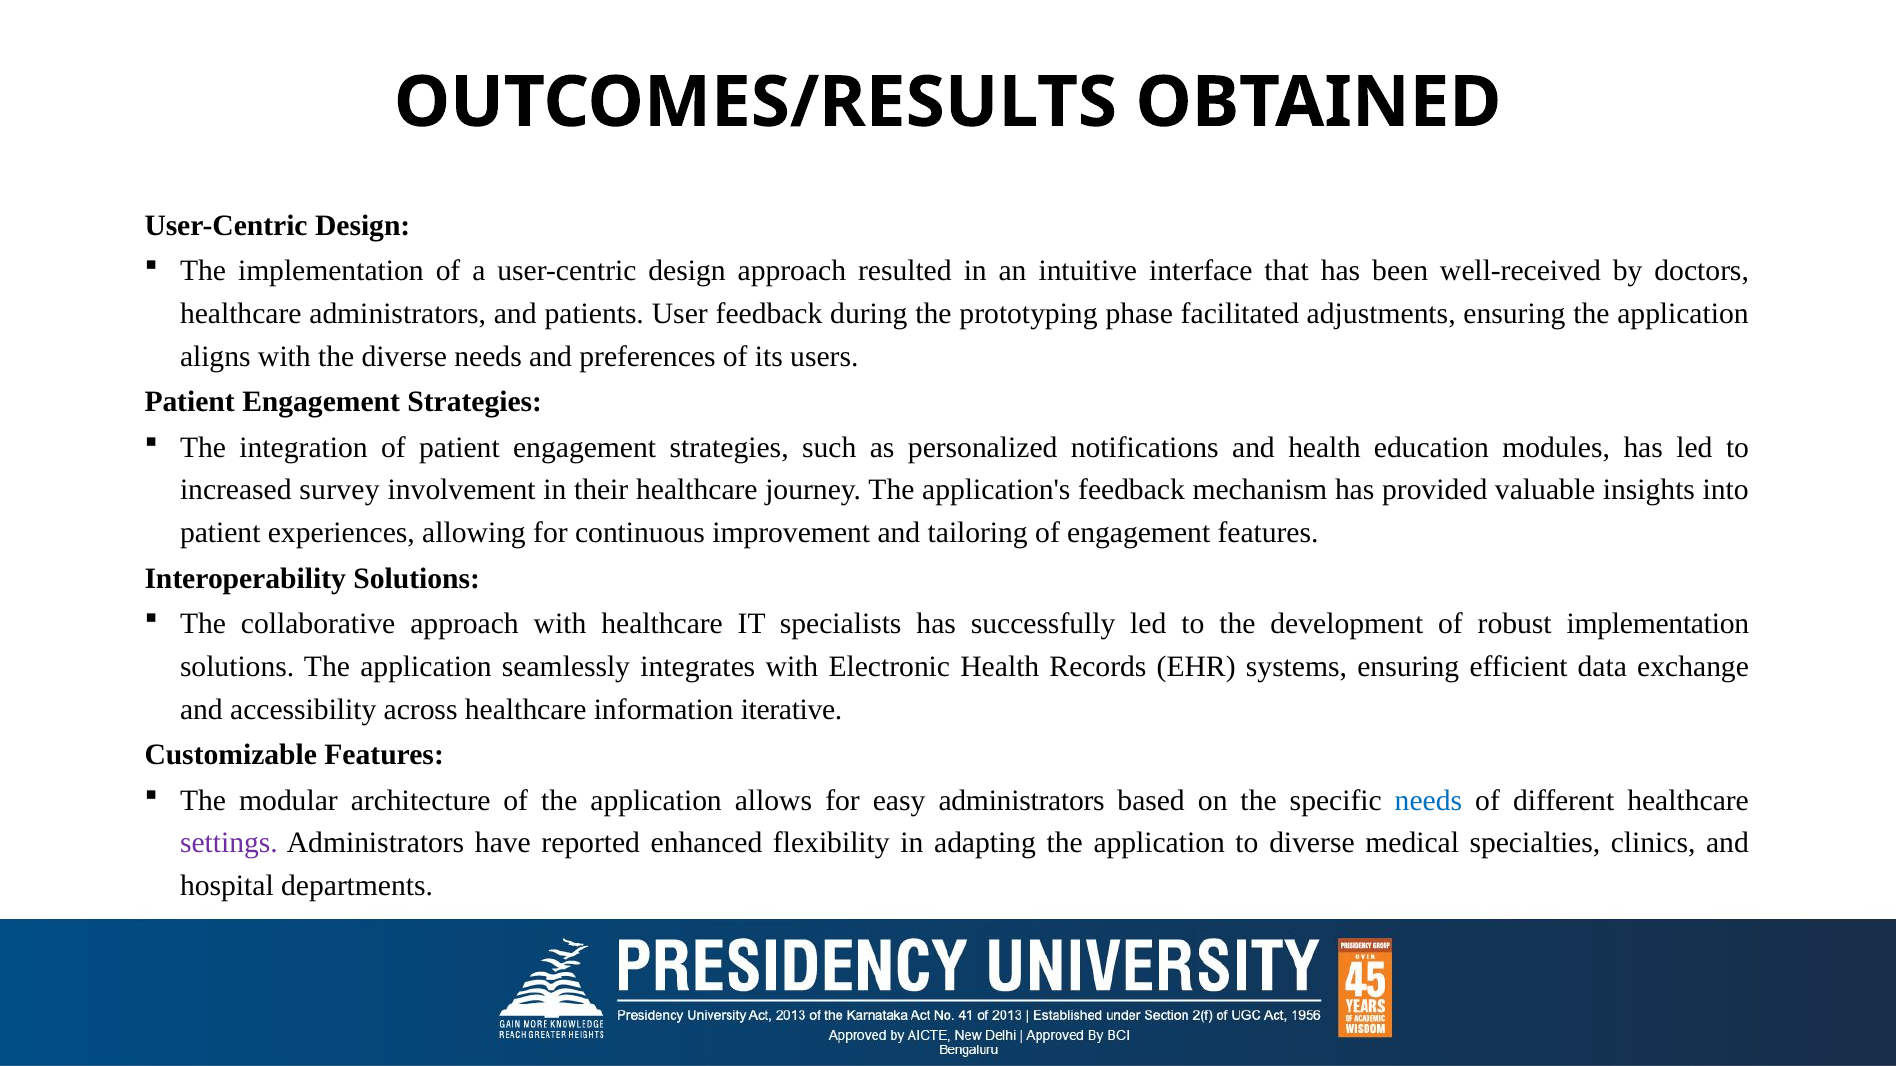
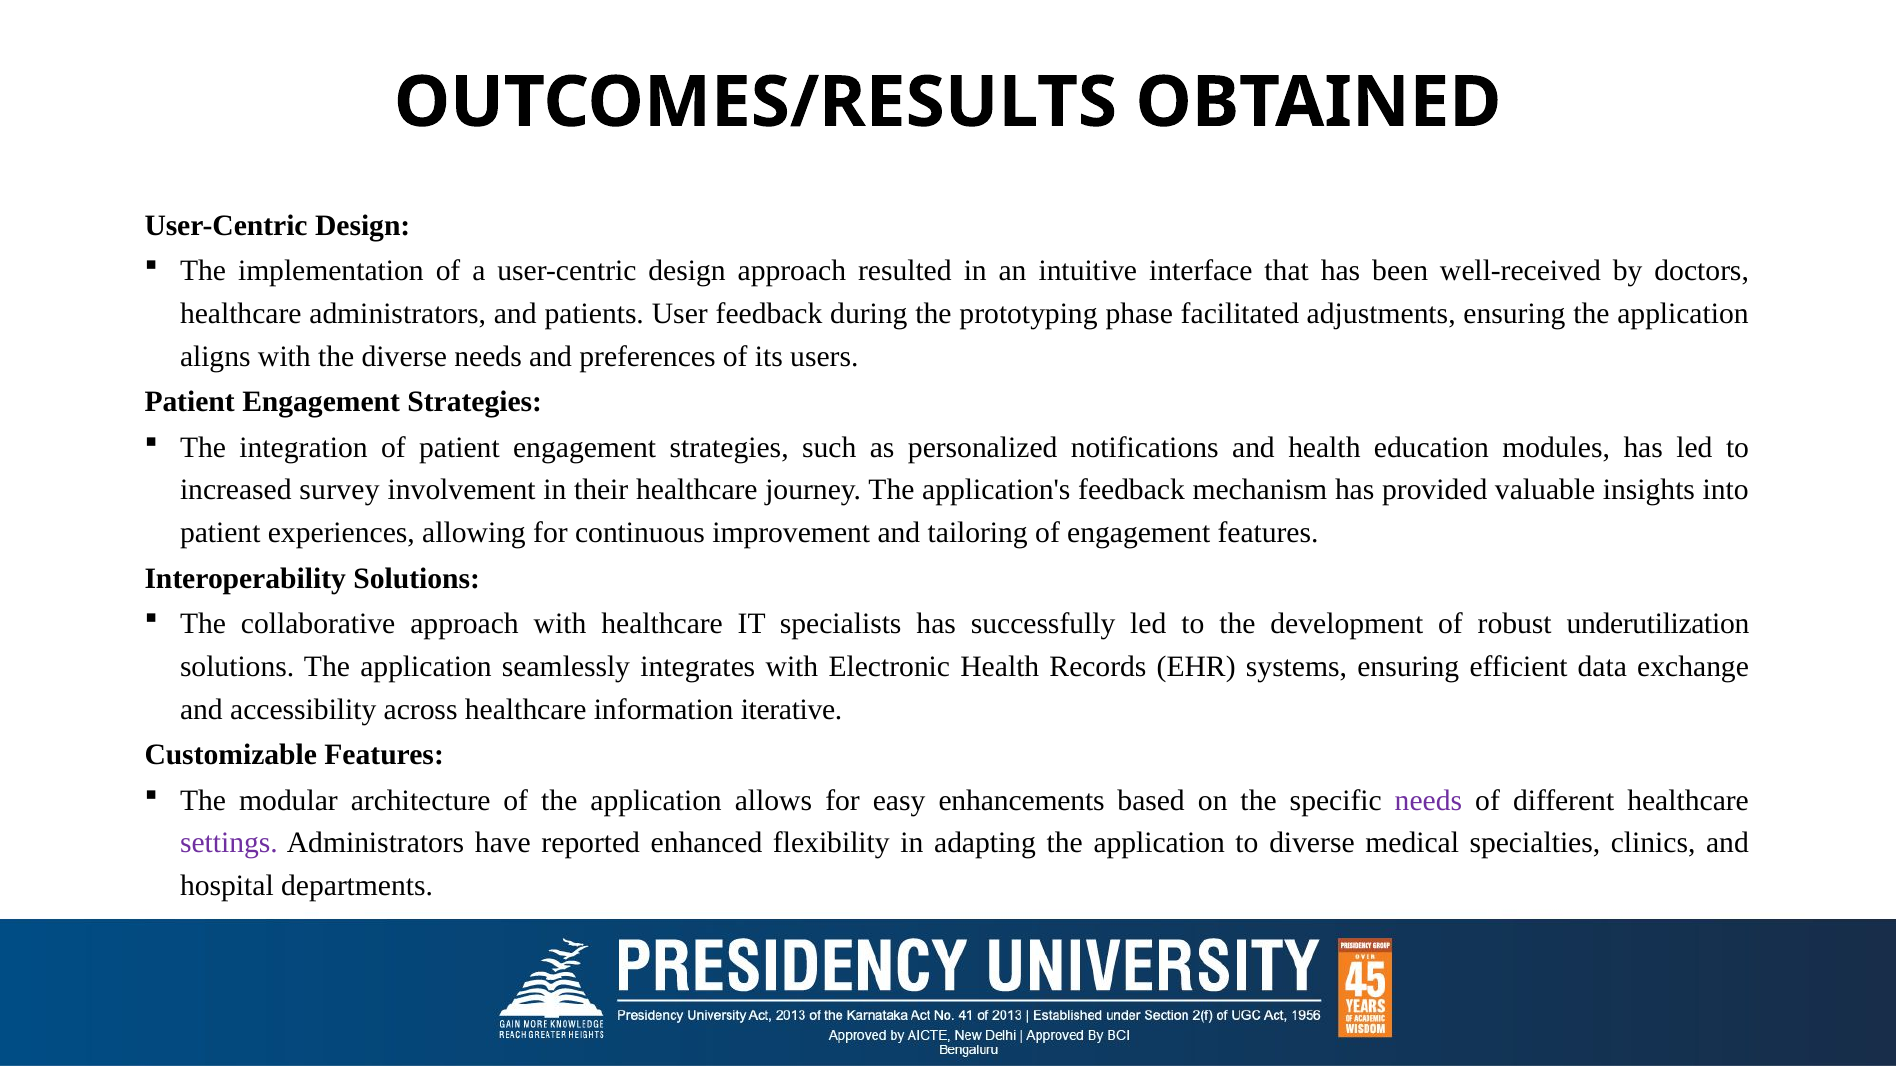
robust implementation: implementation -> underutilization
easy administrators: administrators -> enhancements
needs at (1428, 801) colour: blue -> purple
